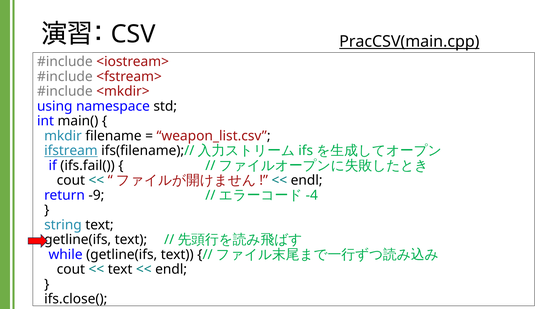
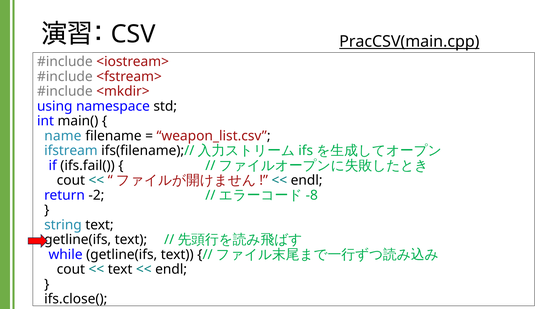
mkdir: mkdir -> name
ifstream underline: present -> none
-9: -9 -> -2
-4: -4 -> -8
